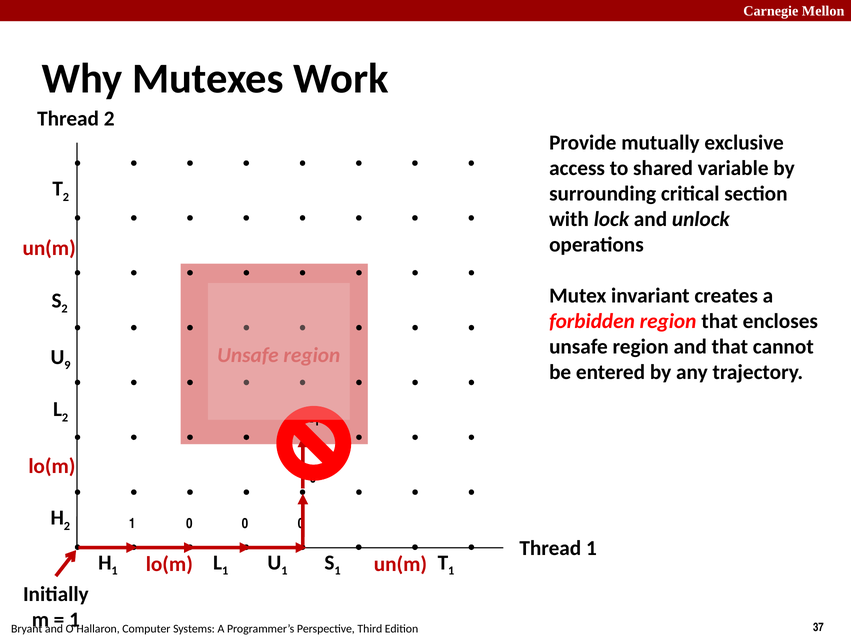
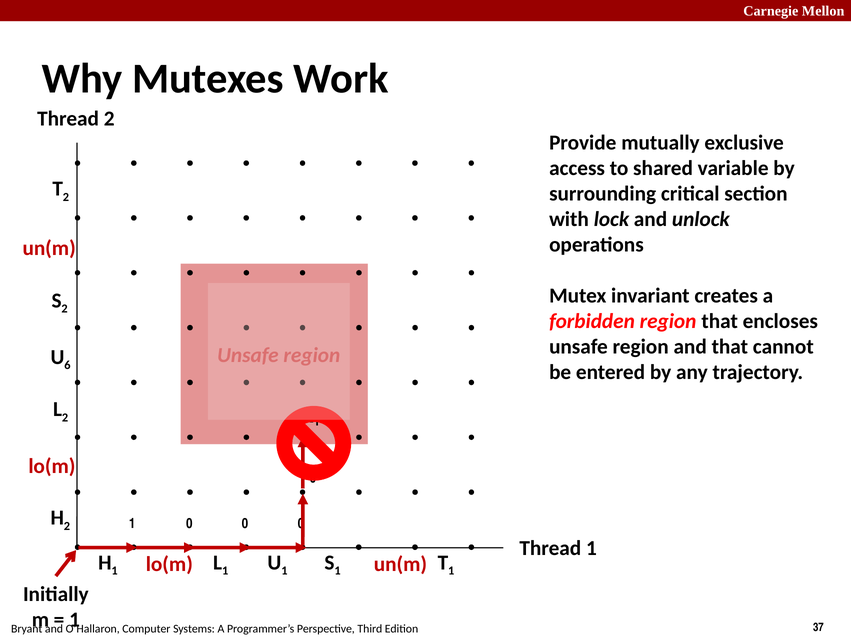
9: 9 -> 6
